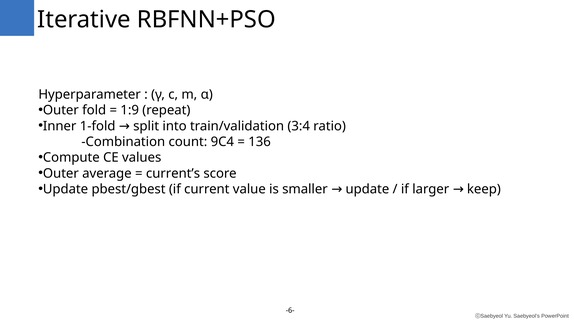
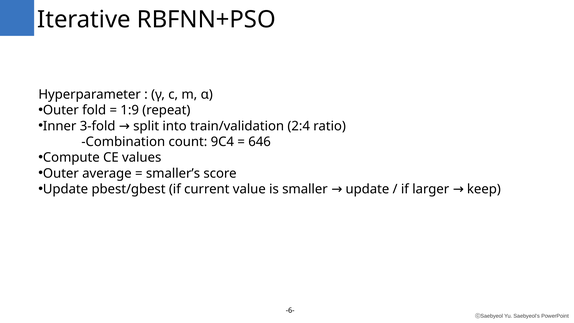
1-fold: 1-fold -> 3-fold
3:4: 3:4 -> 2:4
136: 136 -> 646
current’s: current’s -> smaller’s
